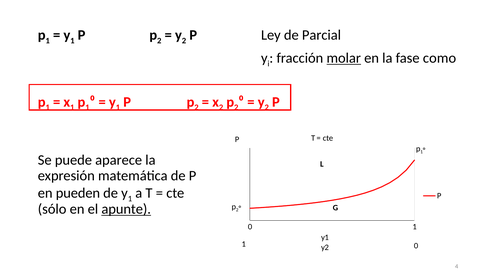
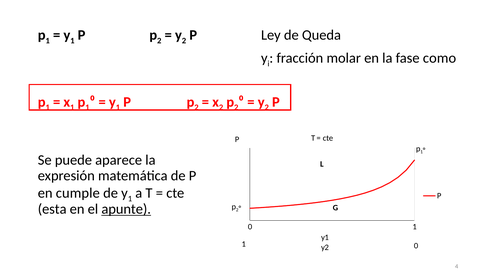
Parcial: Parcial -> Queda
molar underline: present -> none
pueden: pueden -> cumple
sólo: sólo -> esta
